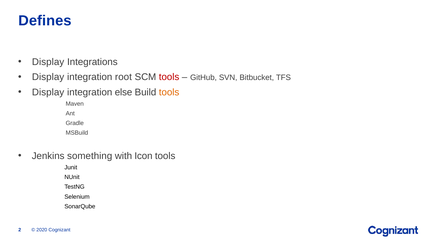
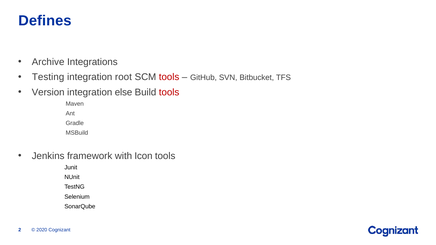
Display at (48, 62): Display -> Archive
Display at (48, 77): Display -> Testing
Display at (48, 92): Display -> Version
tools at (169, 92) colour: orange -> red
something: something -> framework
